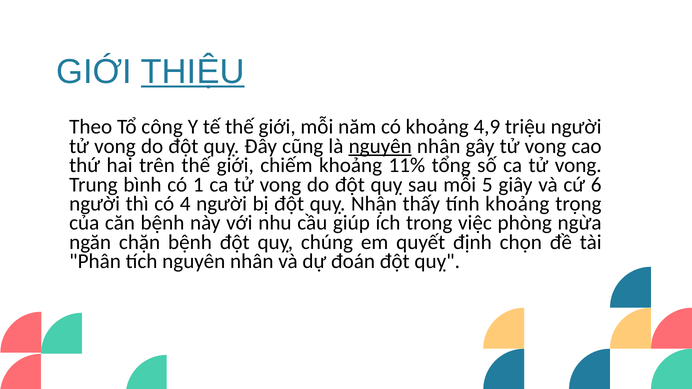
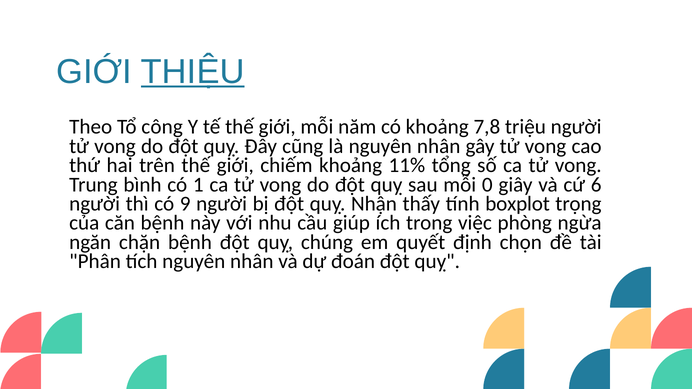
4,9: 4,9 -> 7,8
nguyên at (380, 146) underline: present -> none
5: 5 -> 0
4: 4 -> 9
tính khoảng: khoảng -> boxplot
